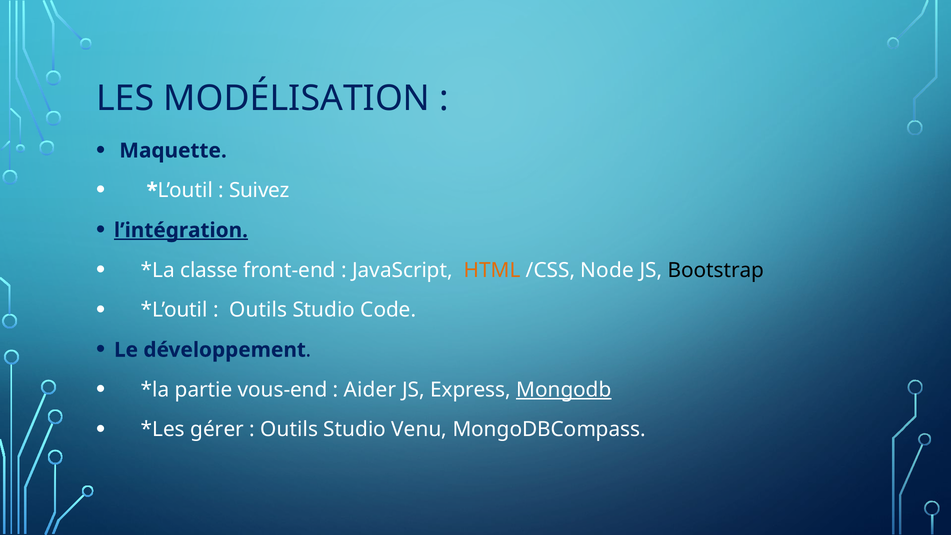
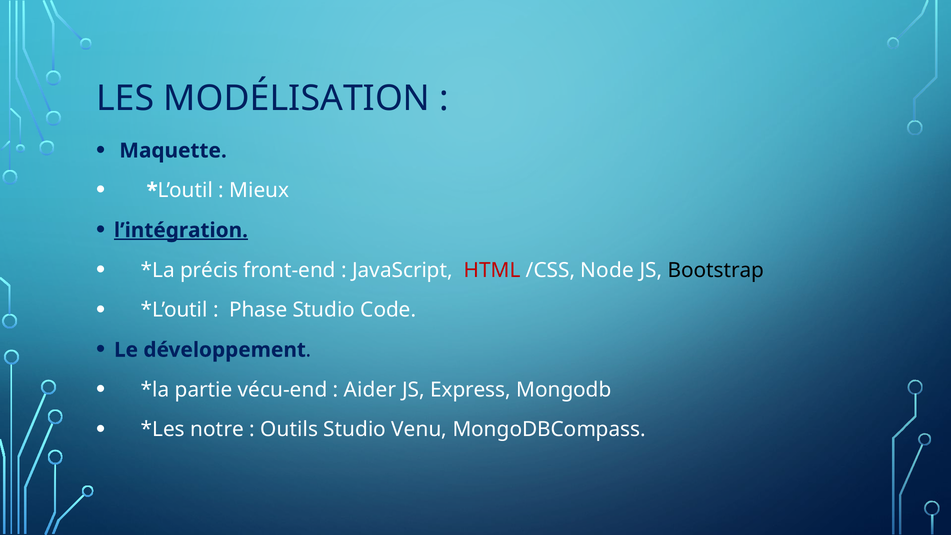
Suivez: Suivez -> Mieux
classe: classe -> précis
HTML colour: orange -> red
Outils at (258, 310): Outils -> Phase
vous-end: vous-end -> vécu-end
Mongodb underline: present -> none
gérer: gérer -> notre
